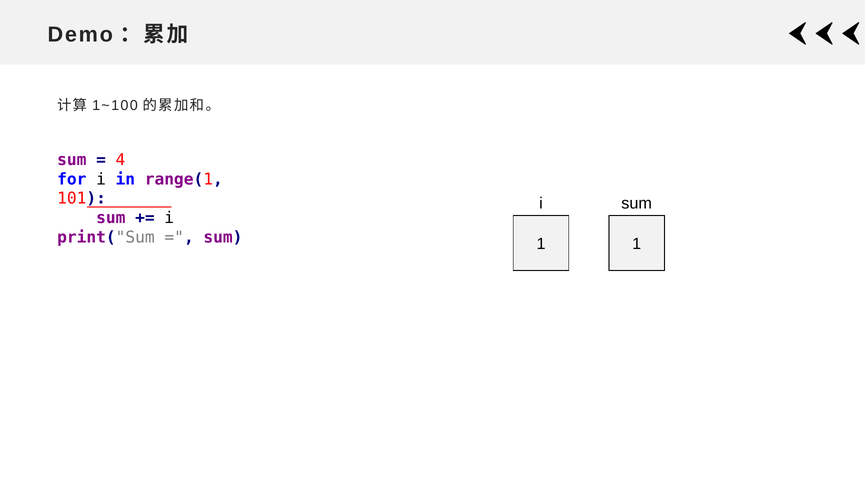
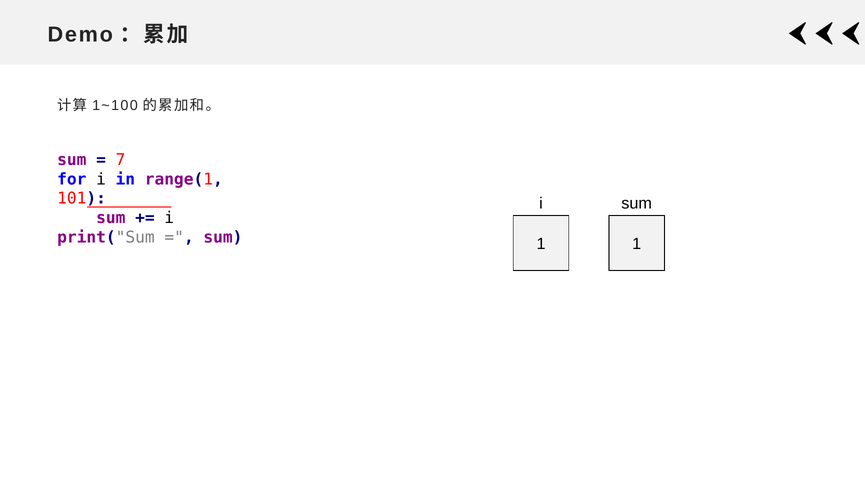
4: 4 -> 7
